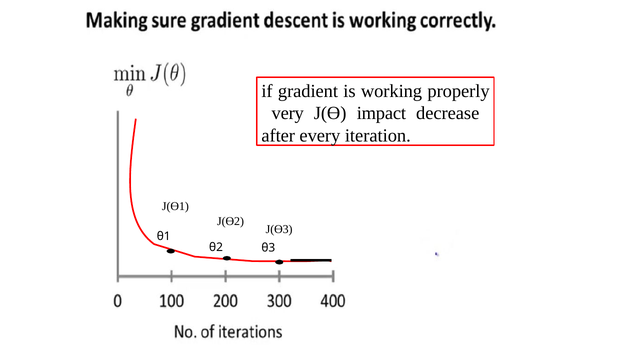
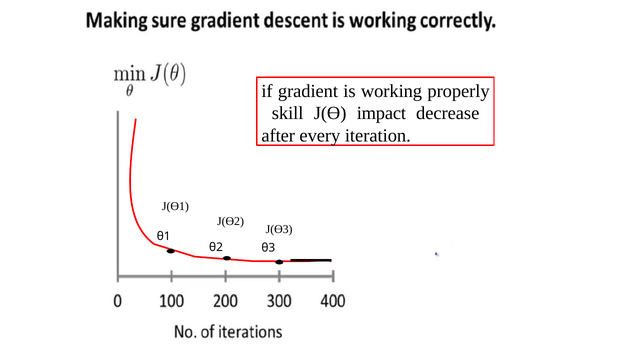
very: very -> skill
